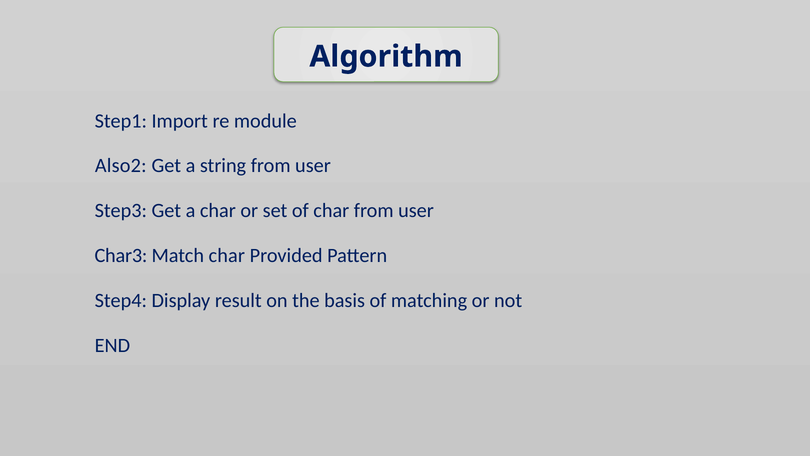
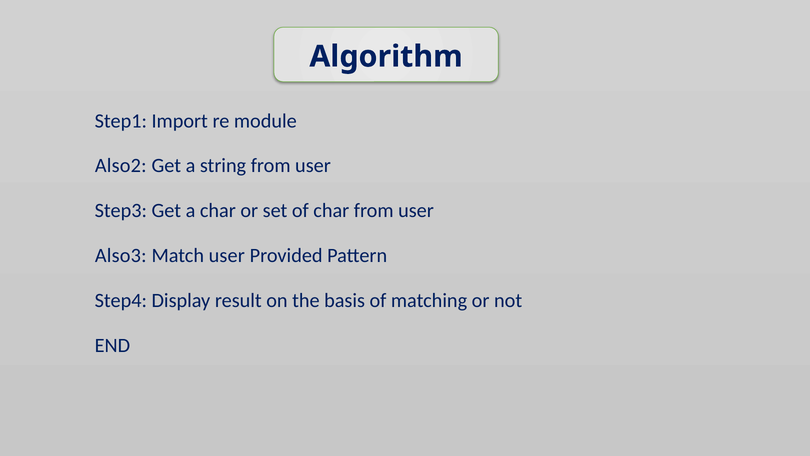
Char3: Char3 -> Also3
Match char: char -> user
